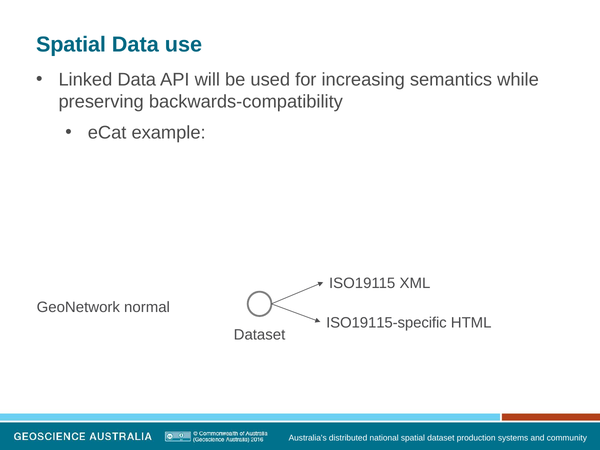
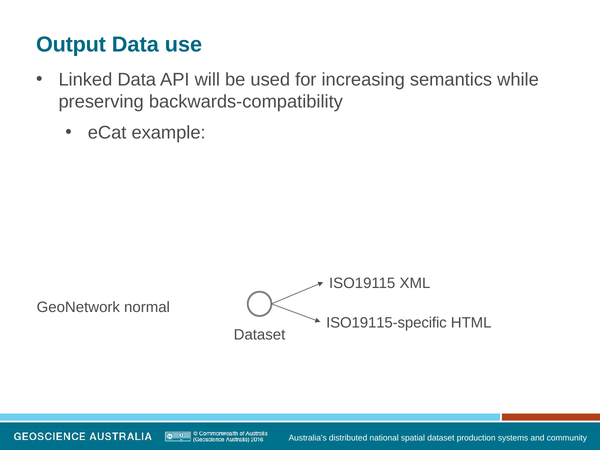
Spatial at (71, 45): Spatial -> Output
